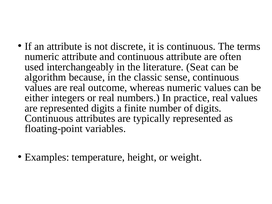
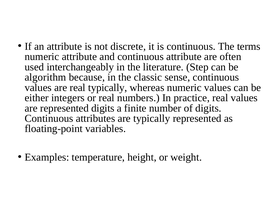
Seat: Seat -> Step
real outcome: outcome -> typically
